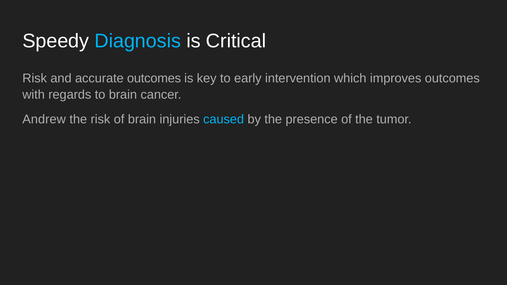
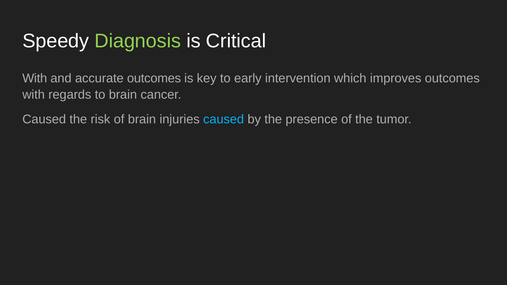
Diagnosis colour: light blue -> light green
Risk at (35, 78): Risk -> With
Andrew at (44, 119): Andrew -> Caused
